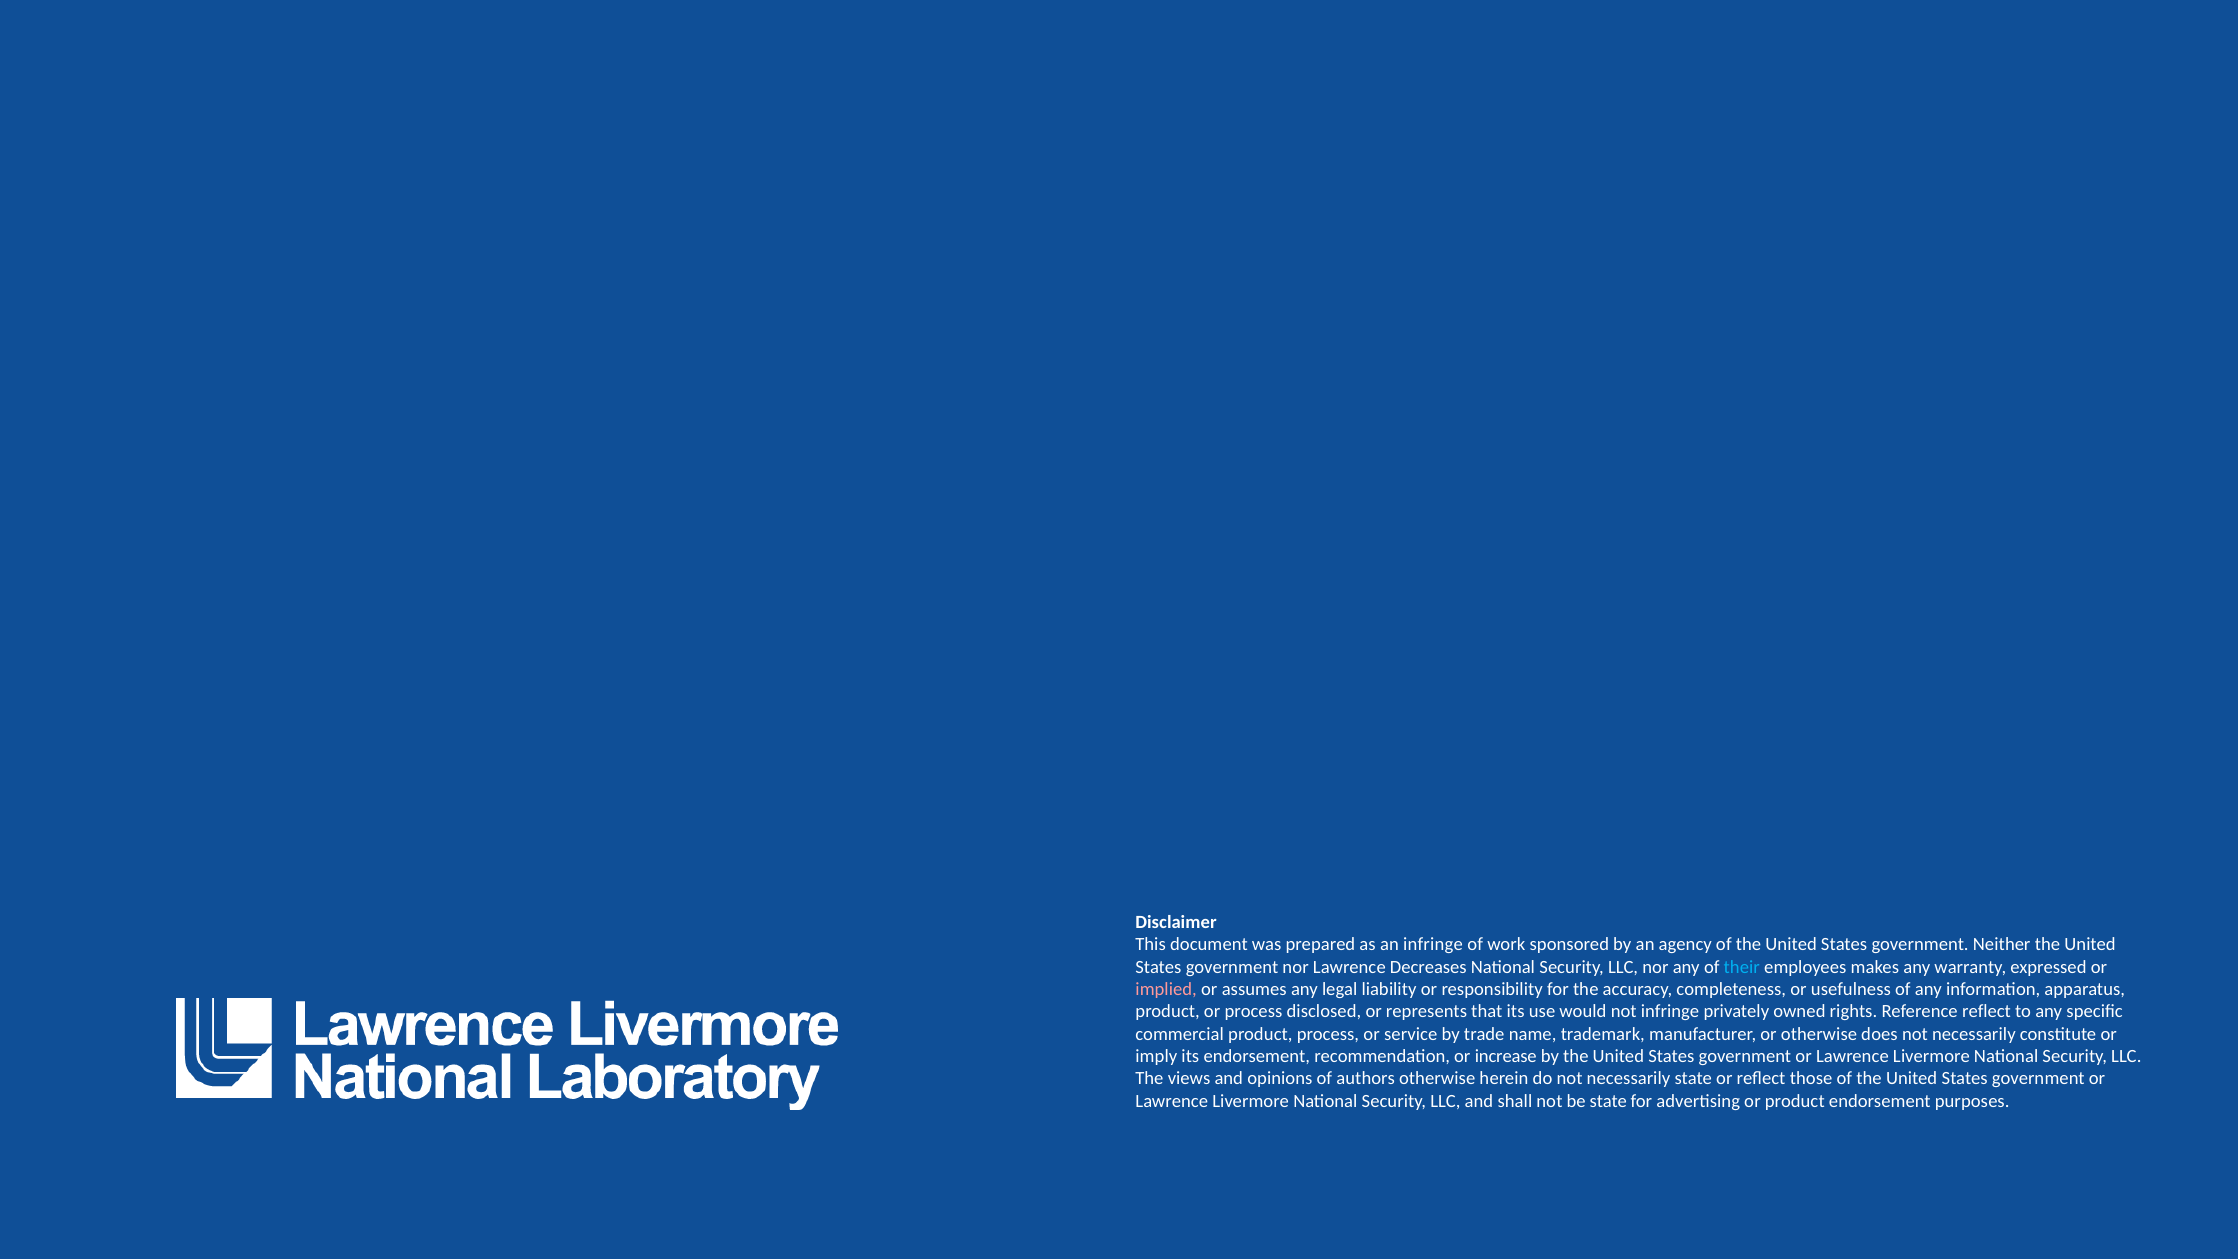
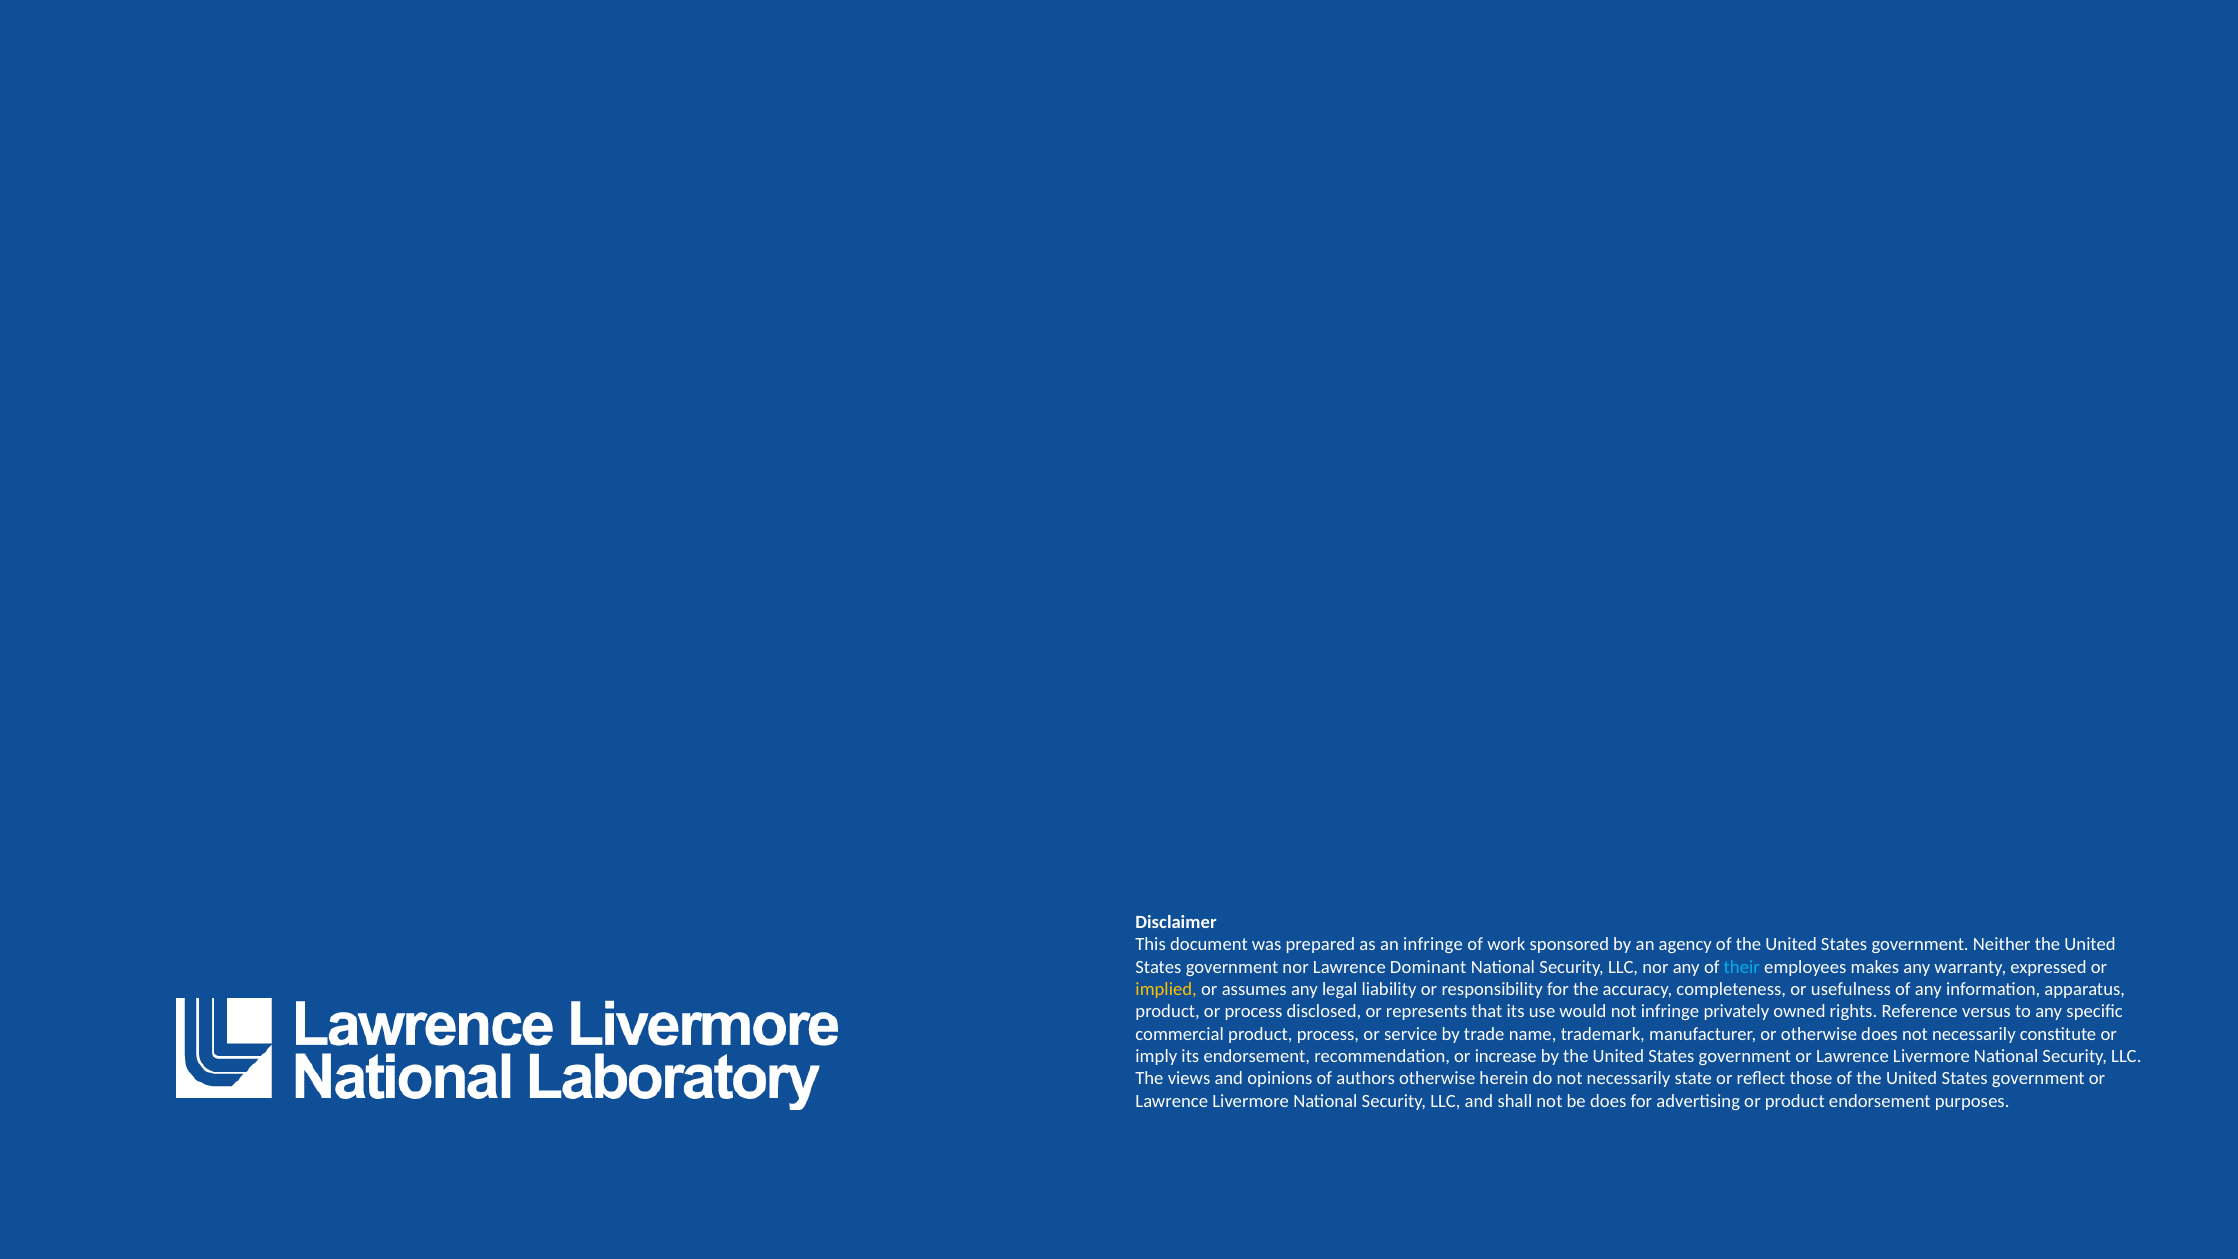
Decreases: Decreases -> Dominant
implied colour: pink -> yellow
Reference reflect: reflect -> versus
be state: state -> does
